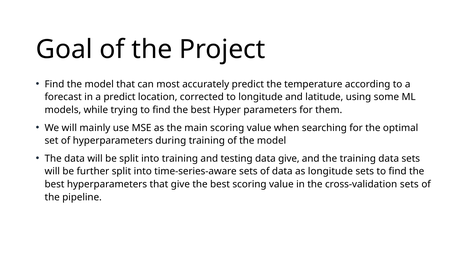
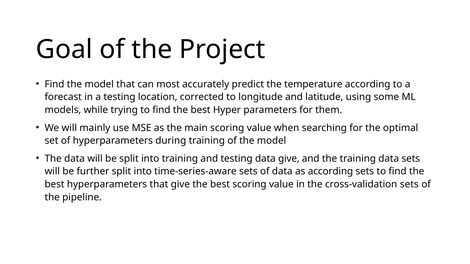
a predict: predict -> testing
as longitude: longitude -> according
